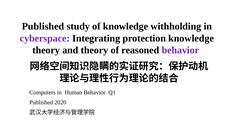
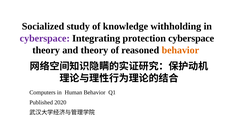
Published at (43, 26): Published -> Socialized
protection knowledge: knowledge -> cyberspace
behavior at (180, 50) colour: purple -> orange
